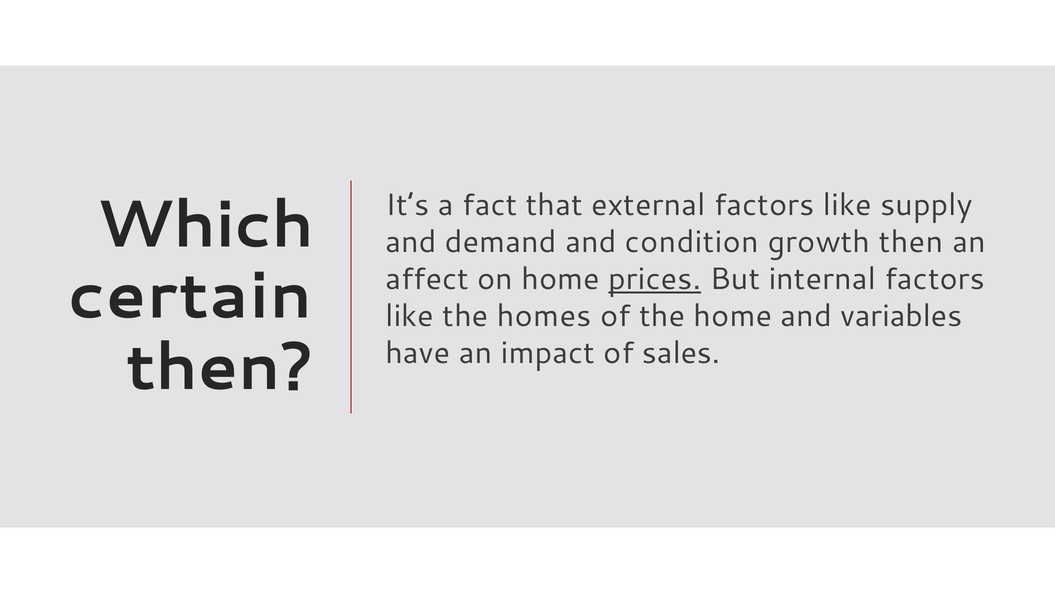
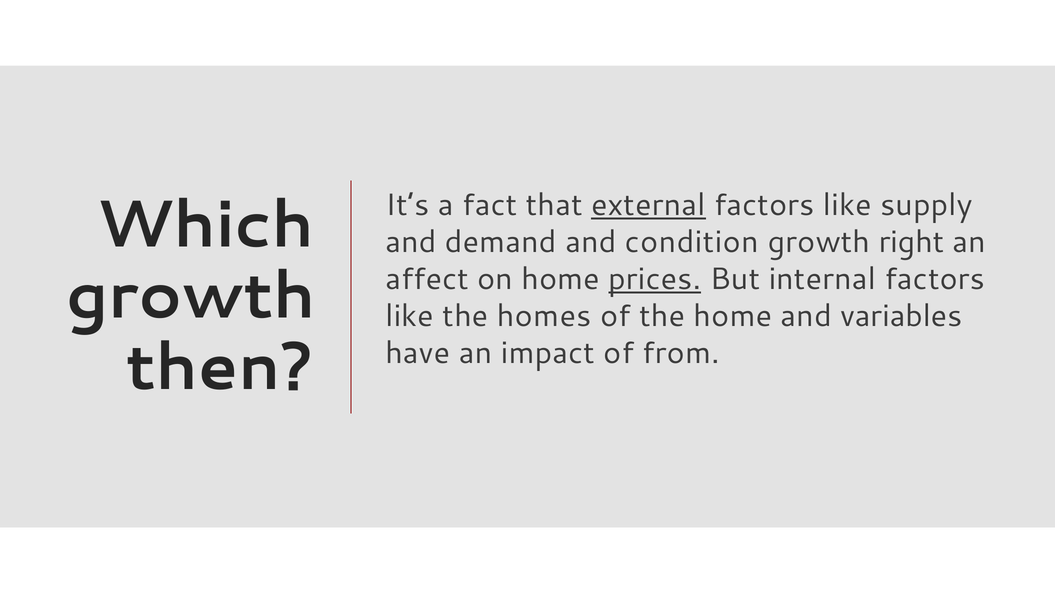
external underline: none -> present
growth then: then -> right
certain at (190, 296): certain -> growth
sales: sales -> from
